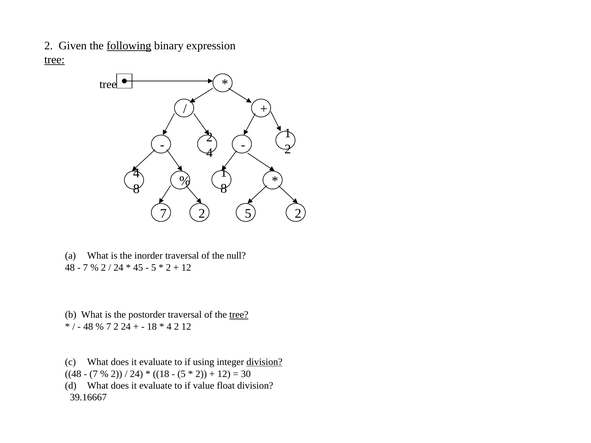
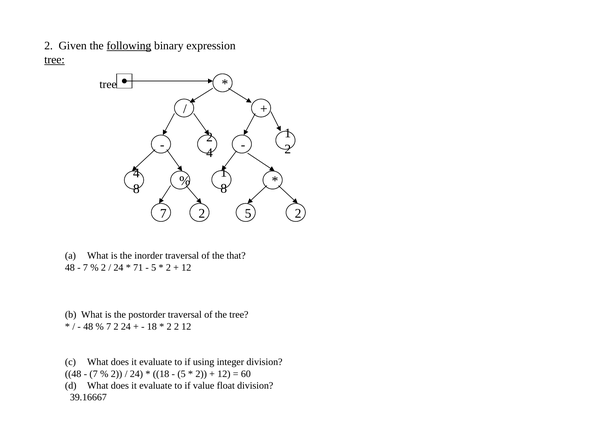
null: null -> that
45: 45 -> 71
tree at (239, 315) underline: present -> none
4 at (169, 327): 4 -> 2
division at (264, 362) underline: present -> none
30: 30 -> 60
